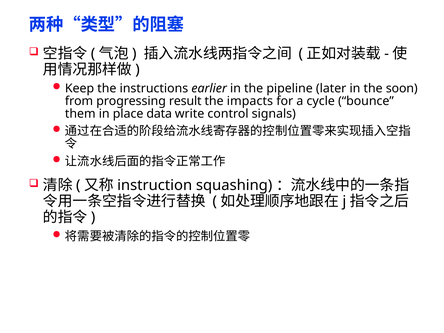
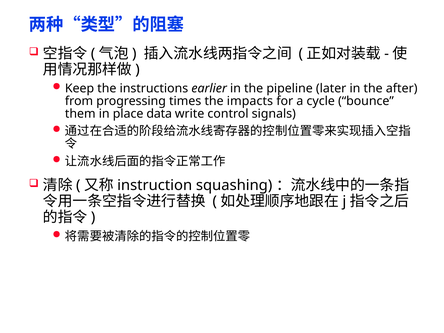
soon: soon -> after
result: result -> times
